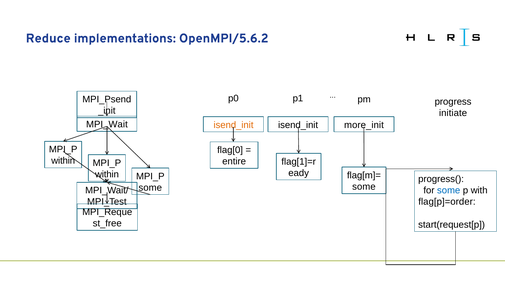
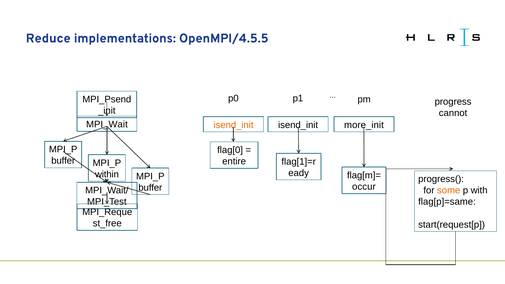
OpenMPI/5.6.2: OpenMPI/5.6.2 -> OpenMPI/4.5.5
initiate: initiate -> cannot
within at (63, 161): within -> buffer
some at (364, 187): some -> occur
some at (150, 188): some -> buffer
some at (449, 191) colour: blue -> orange
flag[p]=order: flag[p]=order -> flag[p]=same
